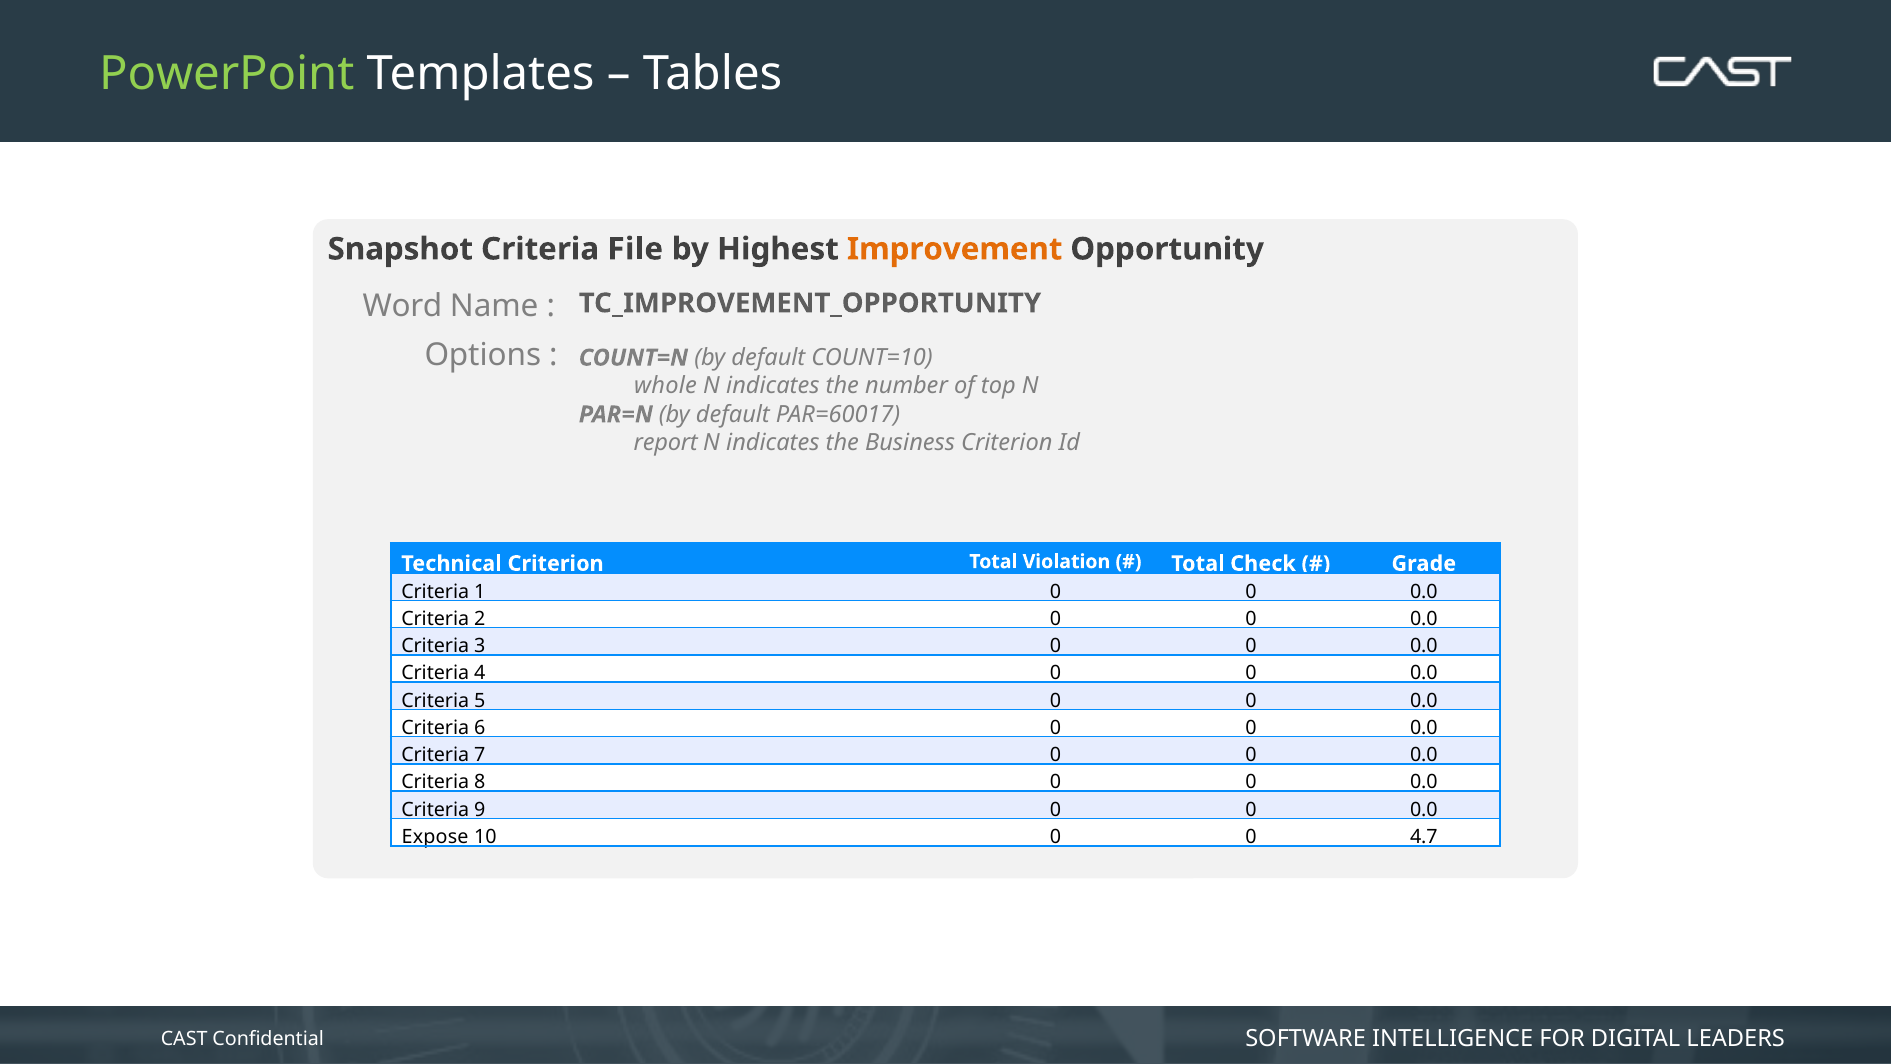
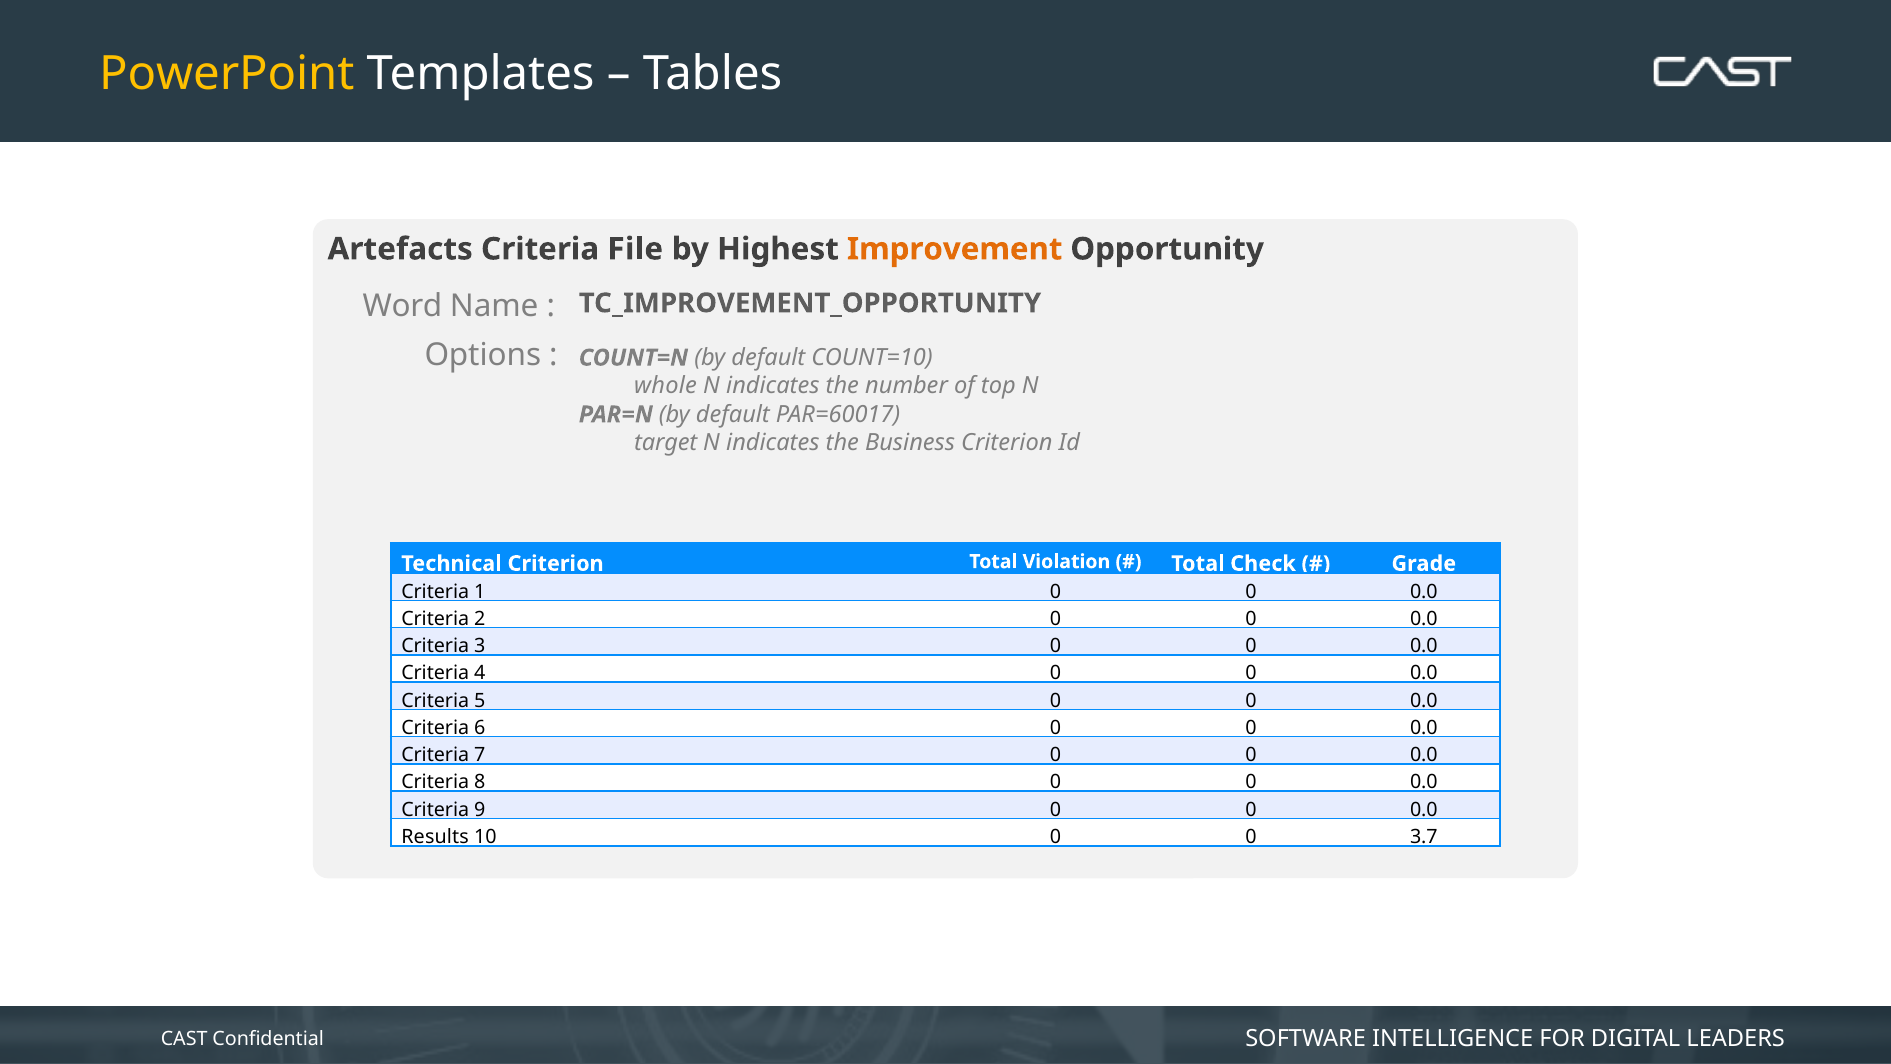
PowerPoint colour: light green -> yellow
Snapshot: Snapshot -> Artefacts
report: report -> target
Expose: Expose -> Results
4.7: 4.7 -> 3.7
